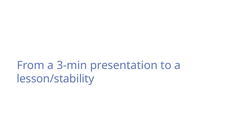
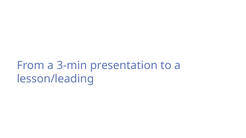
lesson/stability: lesson/stability -> lesson/leading
